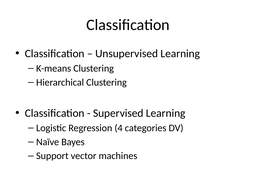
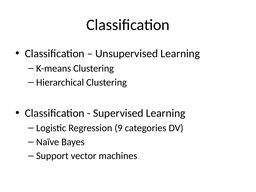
4: 4 -> 9
